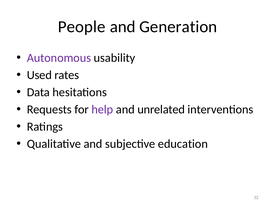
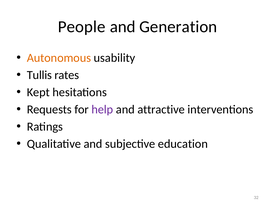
Autonomous colour: purple -> orange
Used: Used -> Tullis
Data: Data -> Kept
unrelated: unrelated -> attractive
